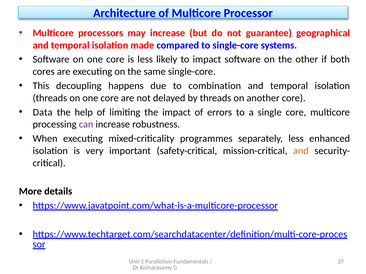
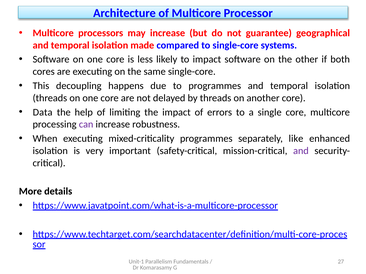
to combination: combination -> programmes
separately less: less -> like
and at (301, 151) colour: orange -> purple
